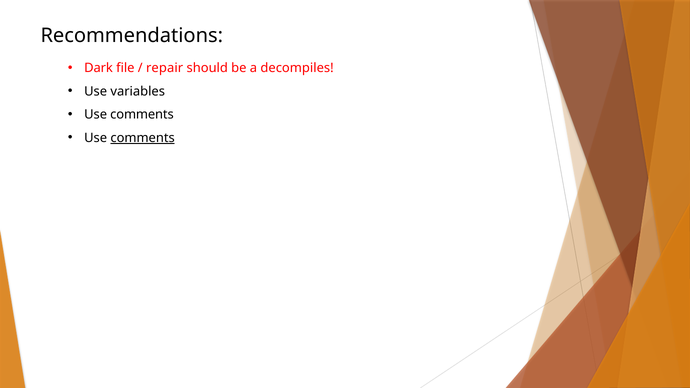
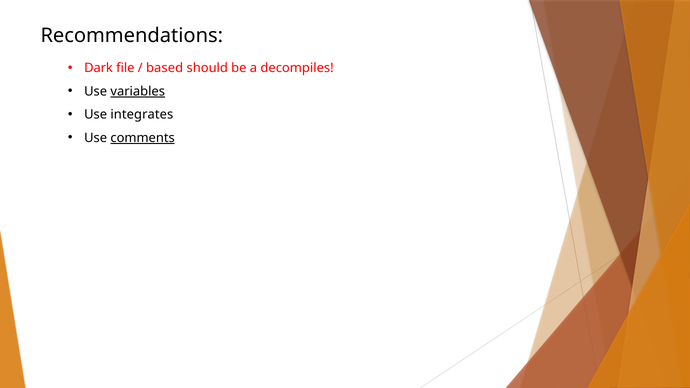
repair: repair -> based
variables underline: none -> present
comments at (142, 115): comments -> integrates
